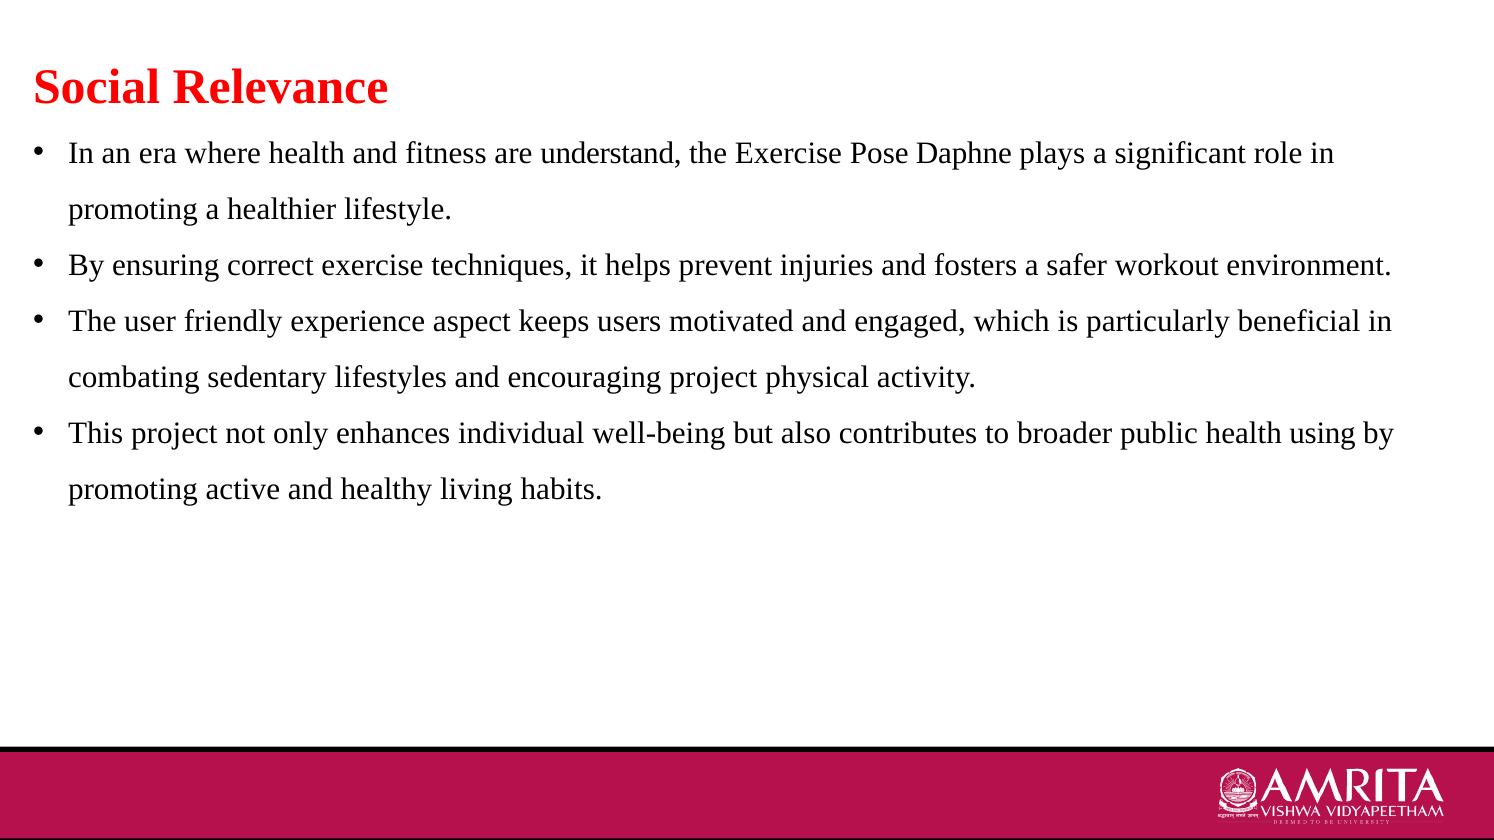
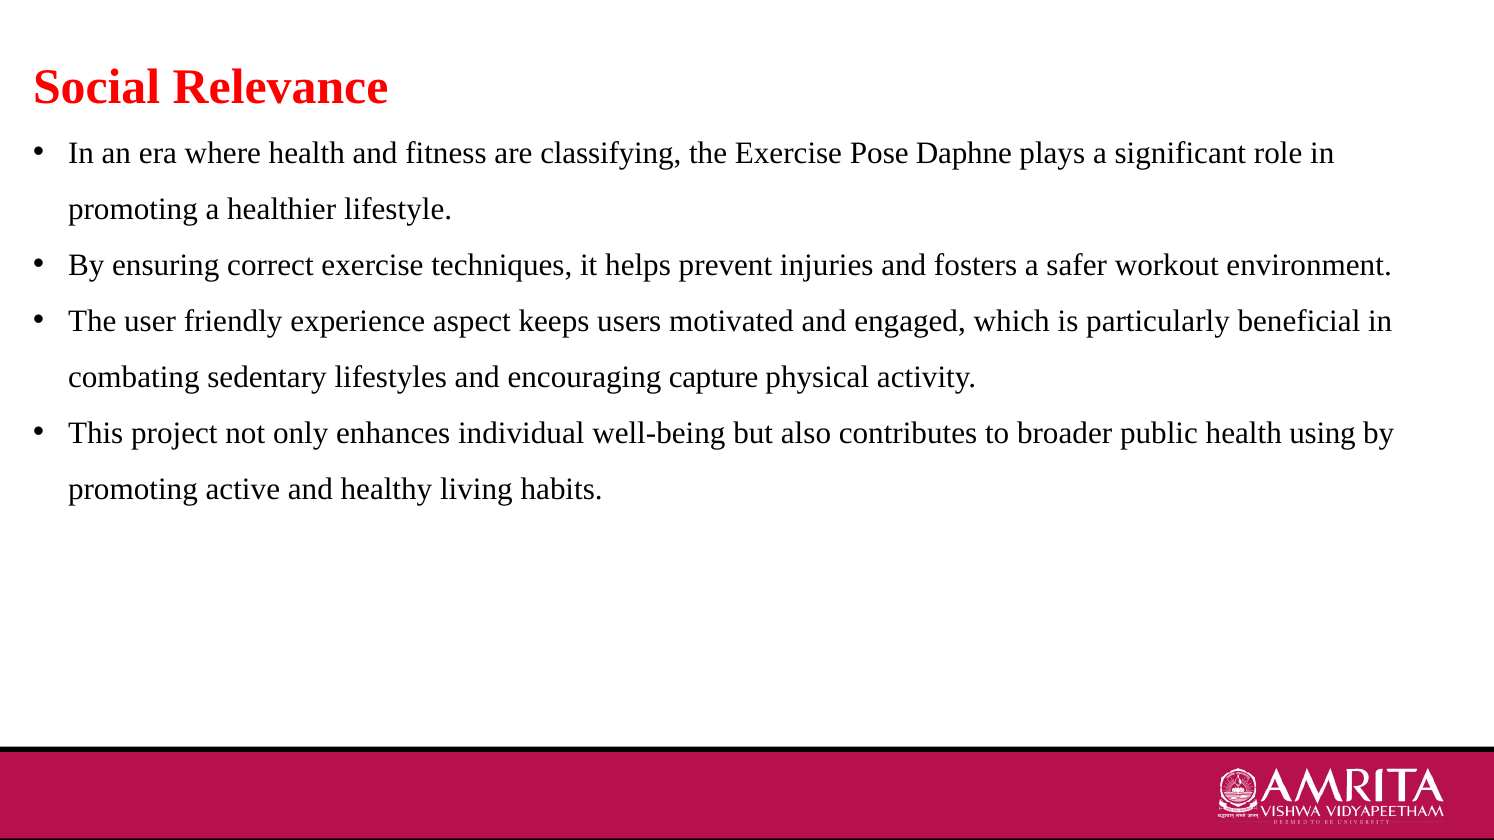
understand: understand -> classifying
encouraging project: project -> capture
